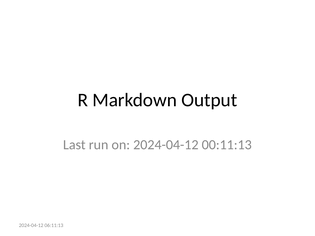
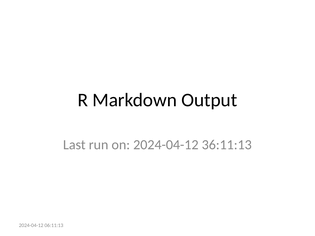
00:11:13: 00:11:13 -> 36:11:13
